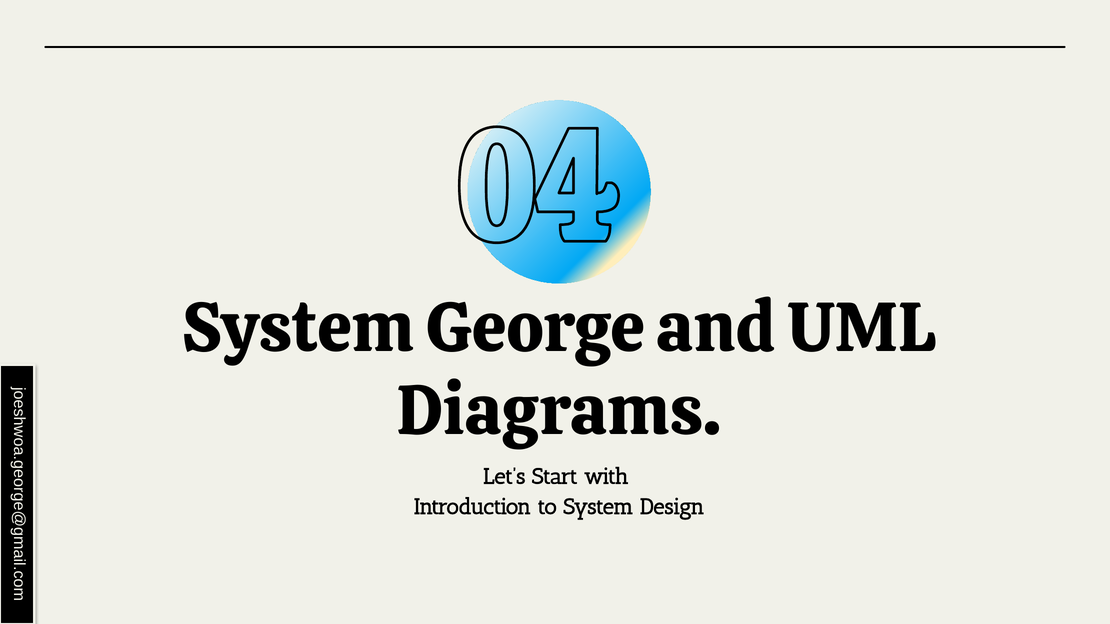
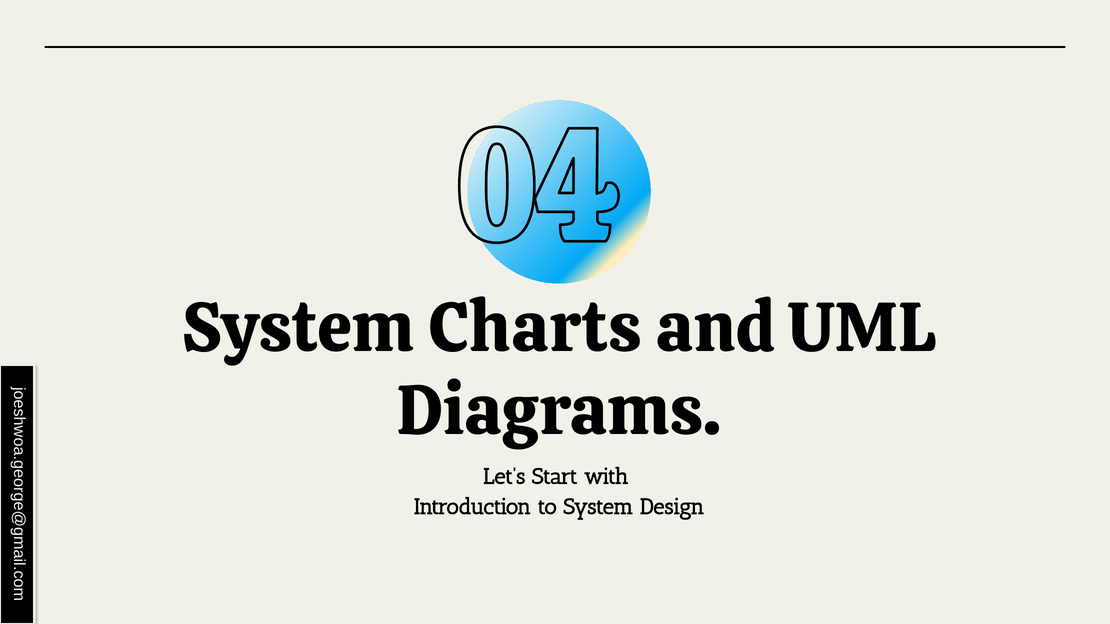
George: George -> Charts
